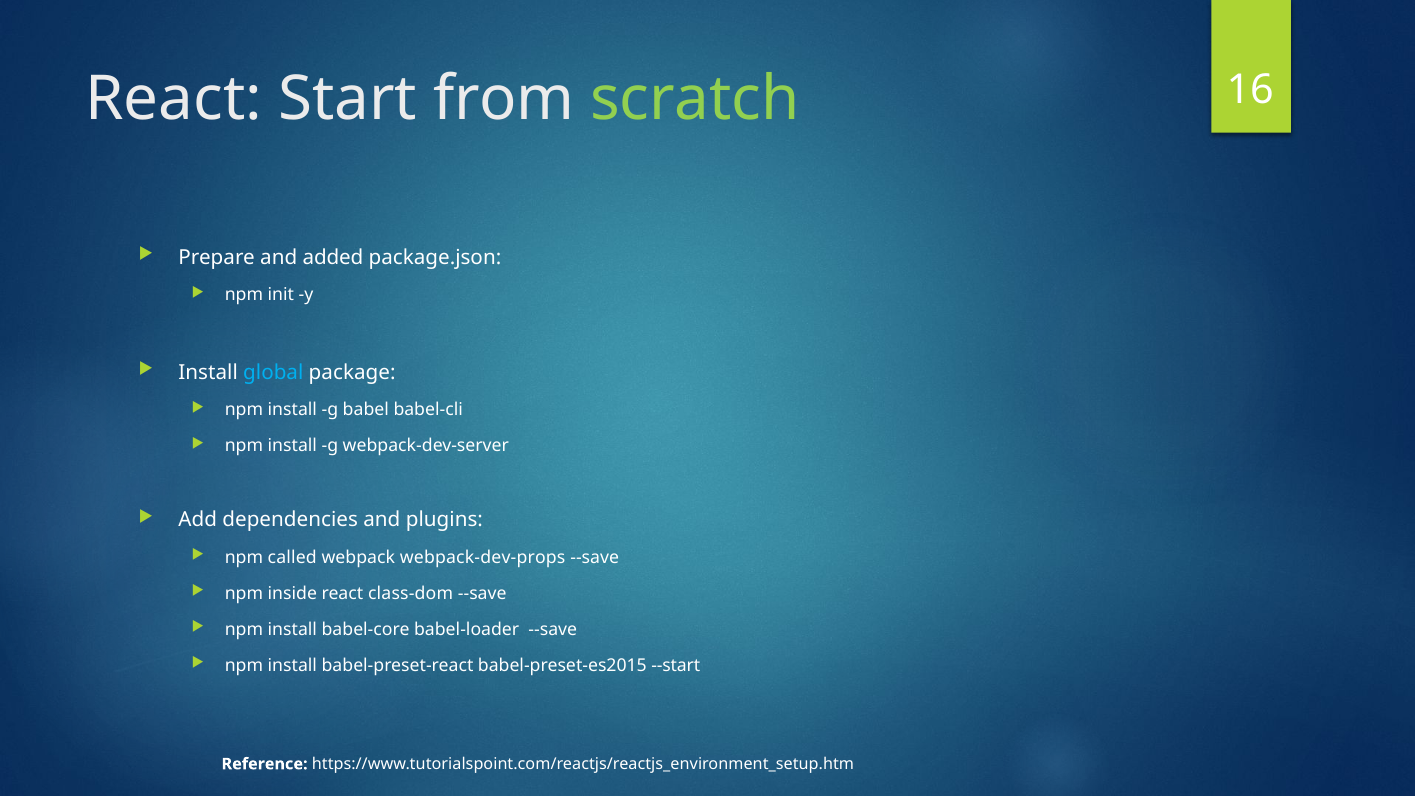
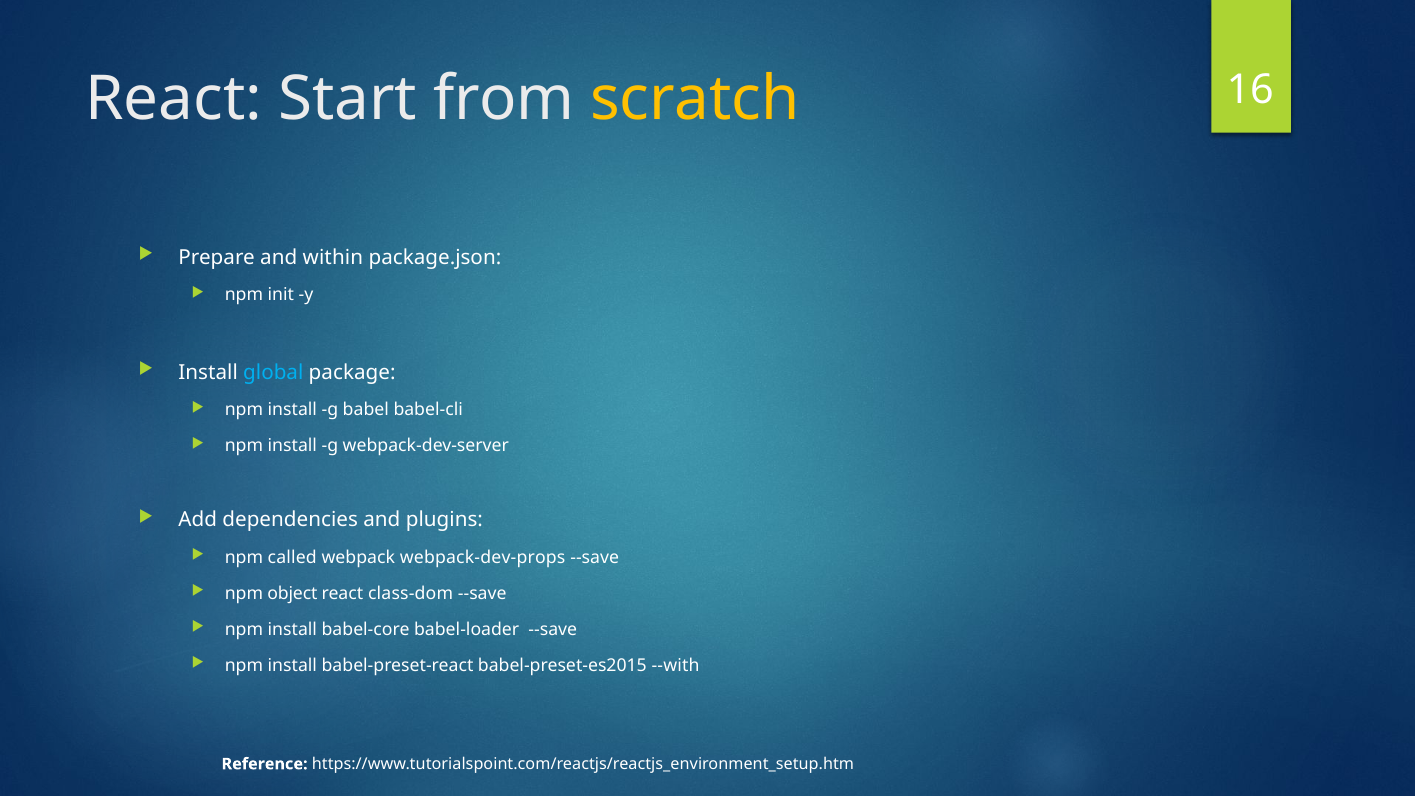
scratch colour: light green -> yellow
added: added -> within
inside: inside -> object
--start: --start -> --with
